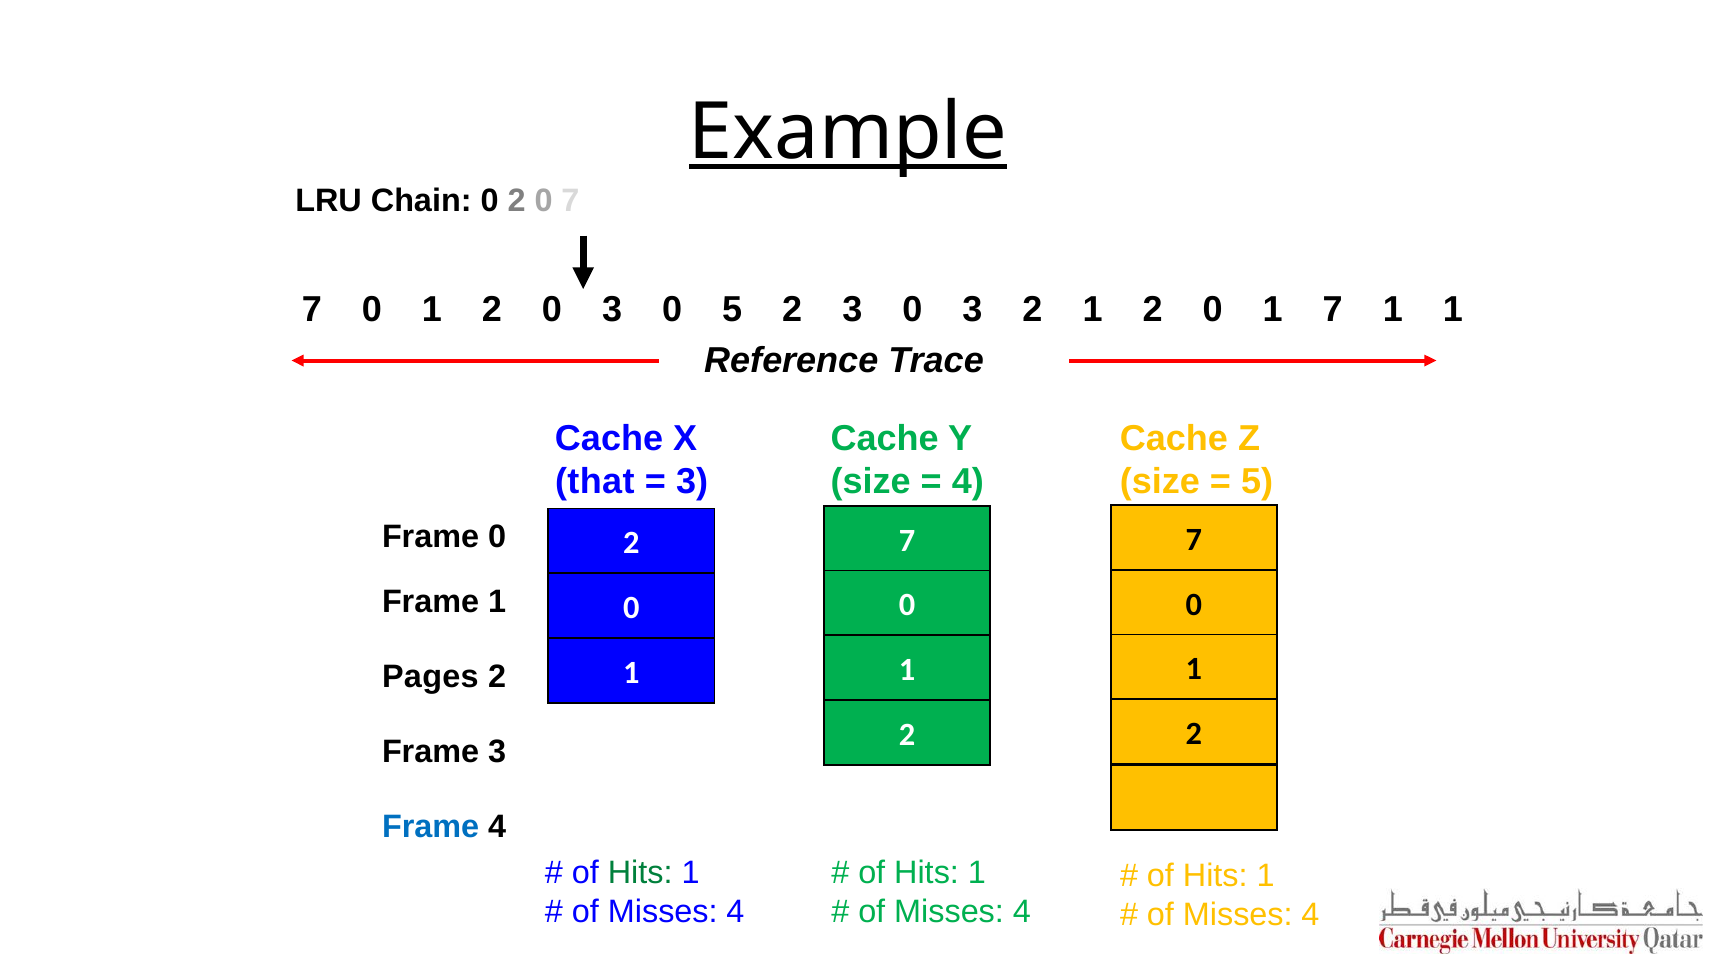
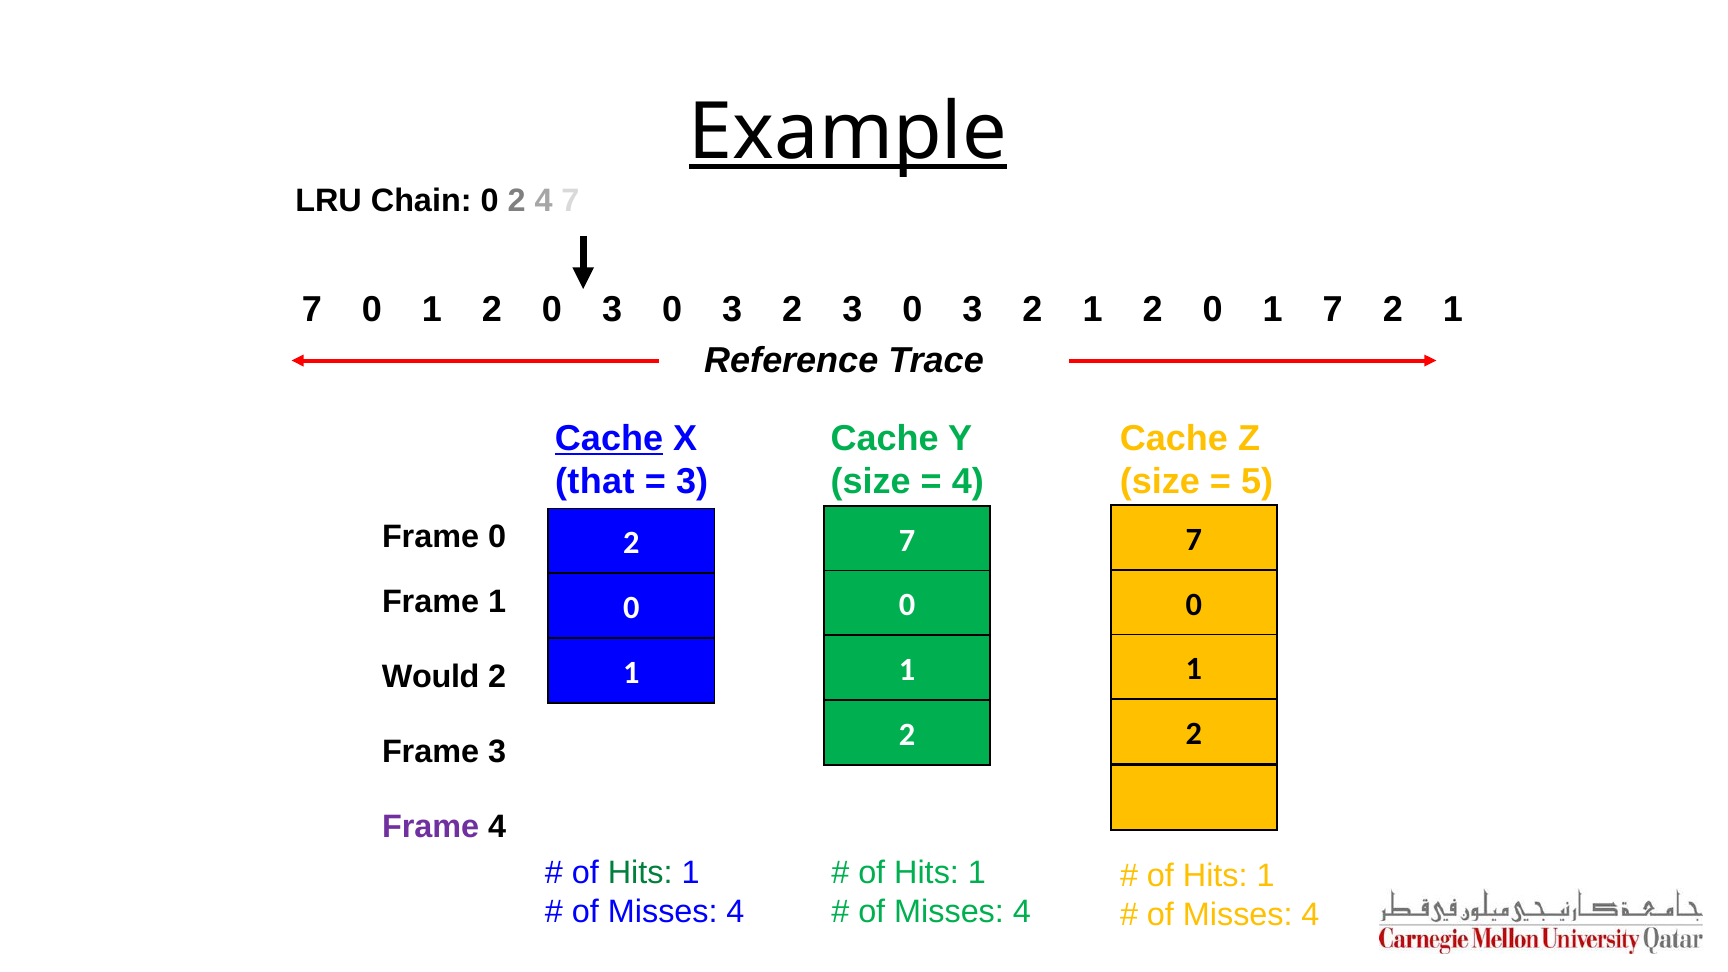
0 2 0: 0 -> 4
0 3 0 5: 5 -> 3
7 1: 1 -> 2
Cache at (609, 439) underline: none -> present
Pages: Pages -> Would
Frame at (431, 827) colour: blue -> purple
